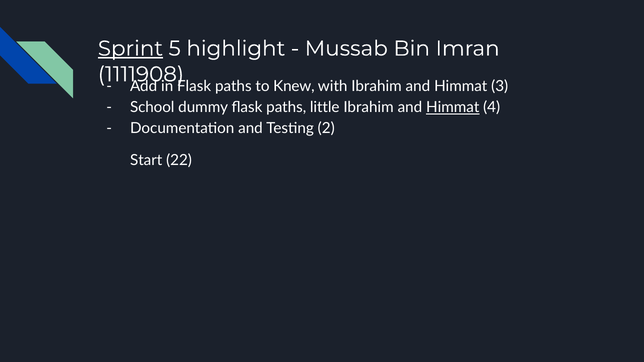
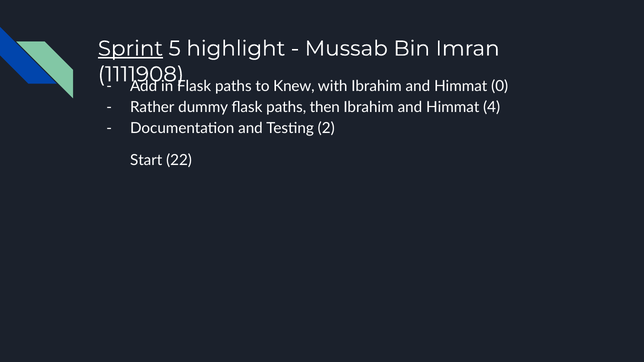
3: 3 -> 0
School: School -> Rather
little: little -> then
Himmat at (453, 107) underline: present -> none
